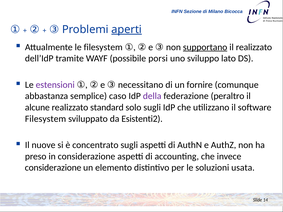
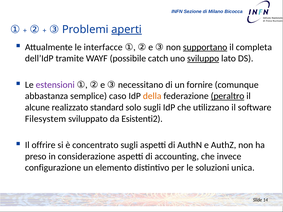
le filesystem: filesystem -> interfacce
il realizzato: realizzato -> completa
porsi: porsi -> catch
sviluppo underline: none -> present
della colour: purple -> orange
peraltro underline: none -> present
nuove: nuove -> offrire
considerazione at (53, 168): considerazione -> configurazione
usata: usata -> unica
